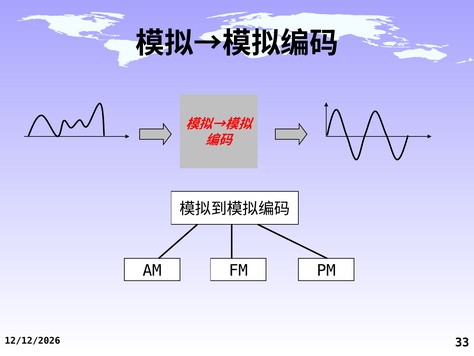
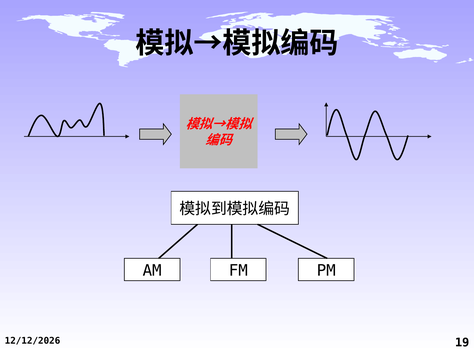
33: 33 -> 19
